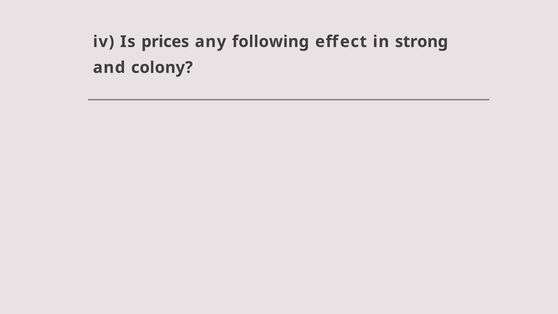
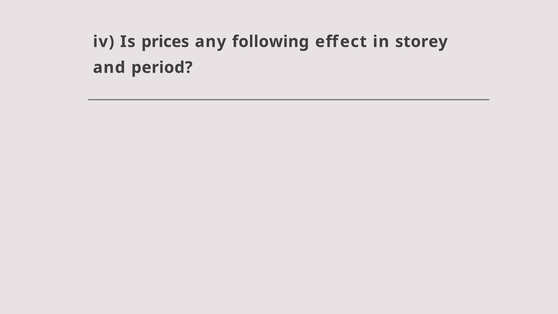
strong: strong -> storey
colony: colony -> period
